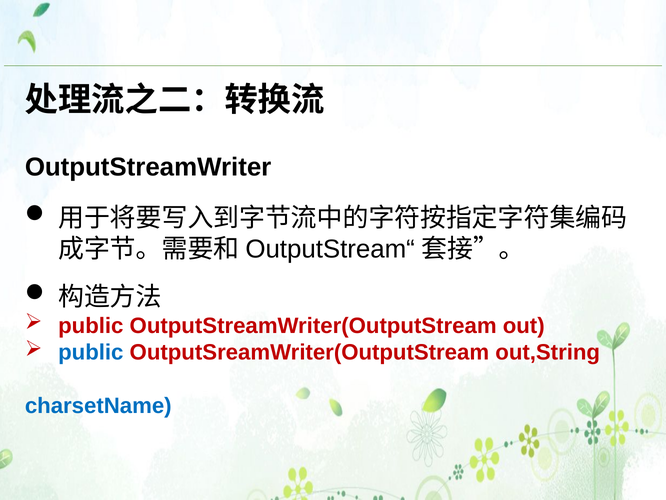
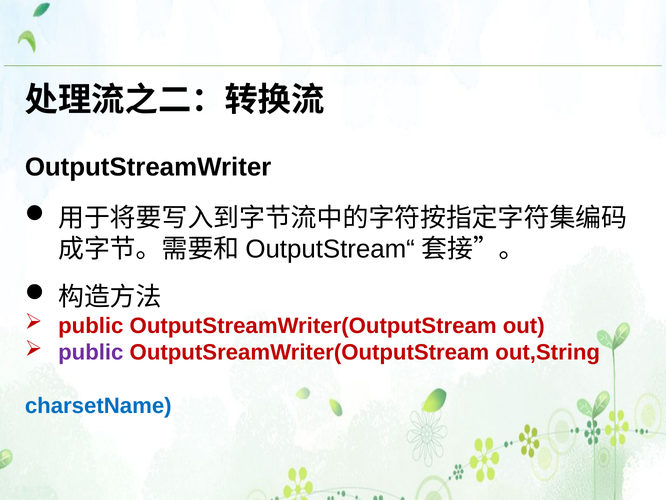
public at (91, 352) colour: blue -> purple
